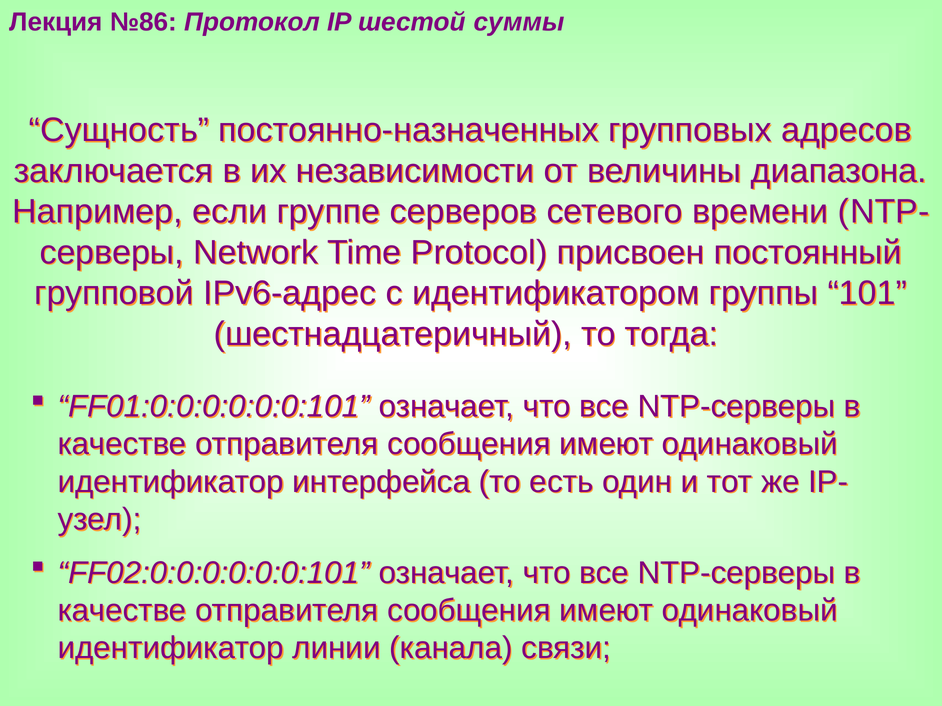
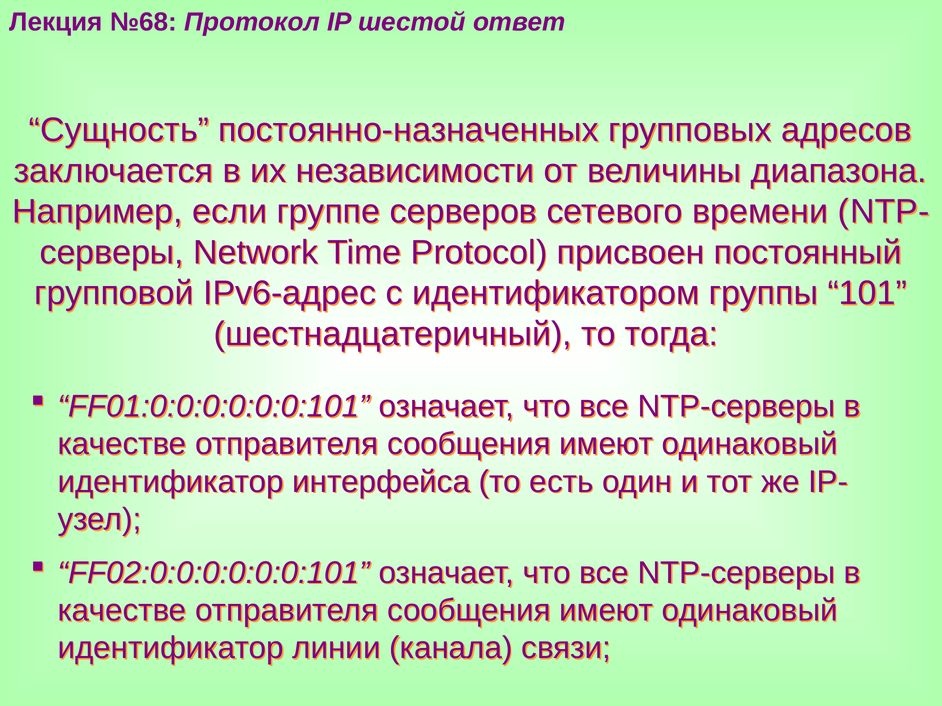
№86: №86 -> №68
суммы: суммы -> ответ
